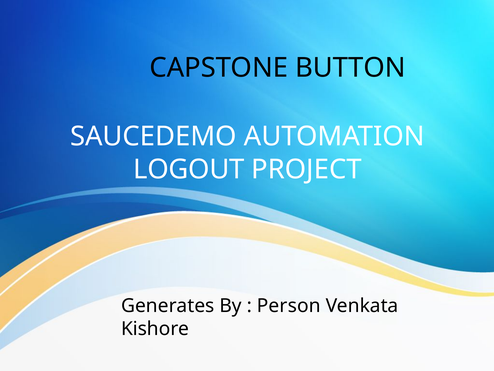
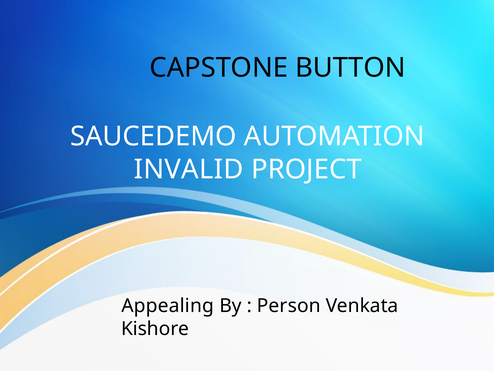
LOGOUT: LOGOUT -> INVALID
Generates: Generates -> Appealing
